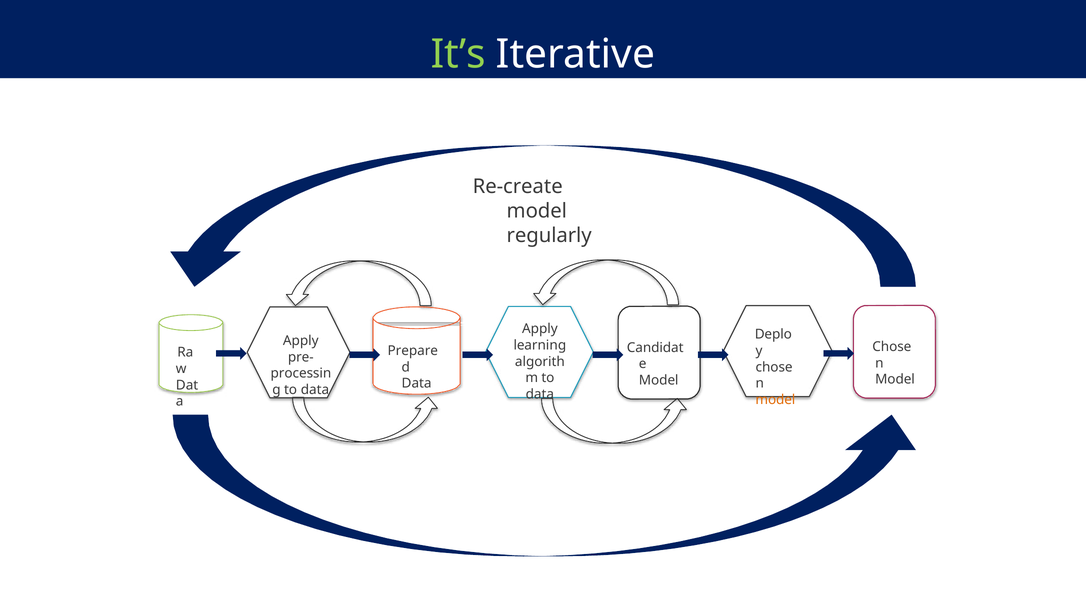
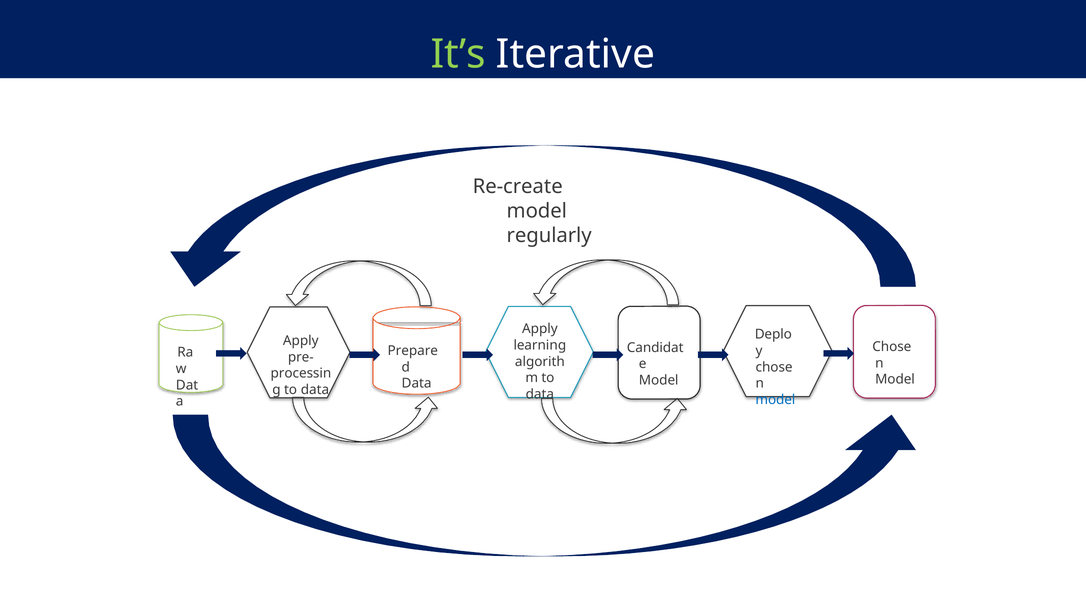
model at (775, 400) colour: orange -> blue
